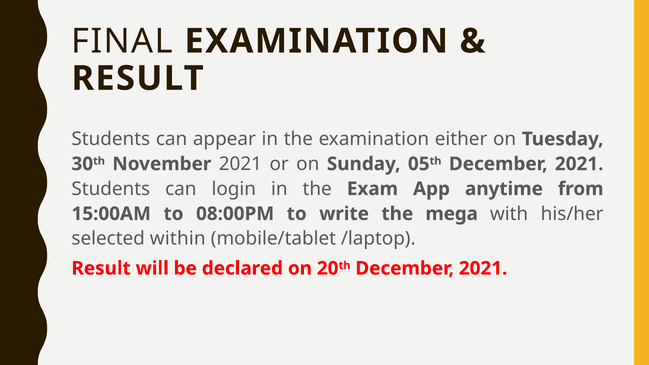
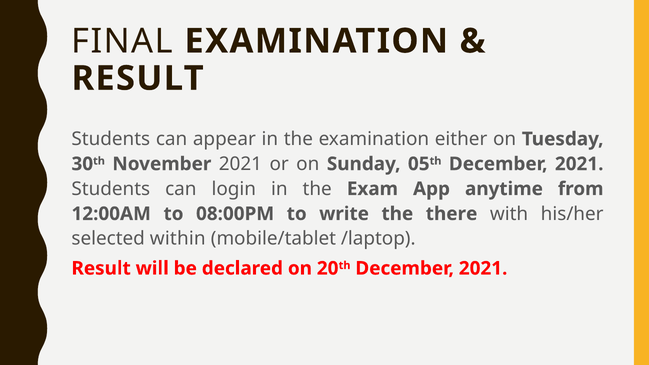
15:00AM: 15:00AM -> 12:00AM
mega: mega -> there
